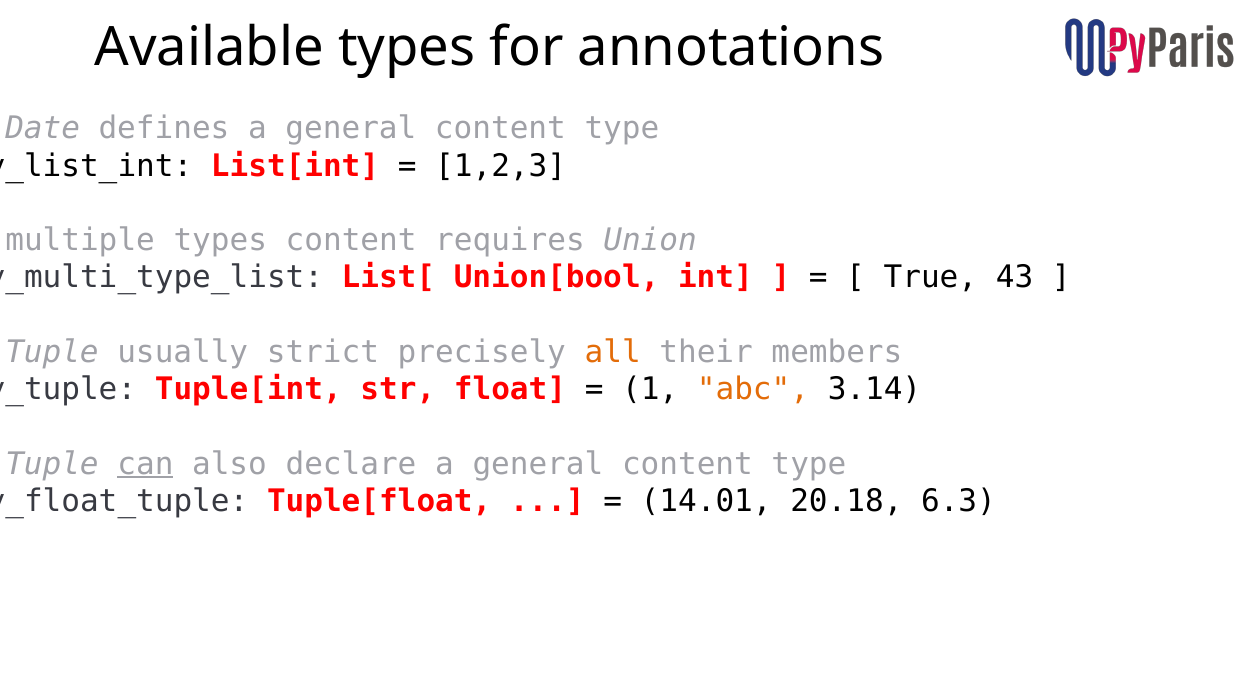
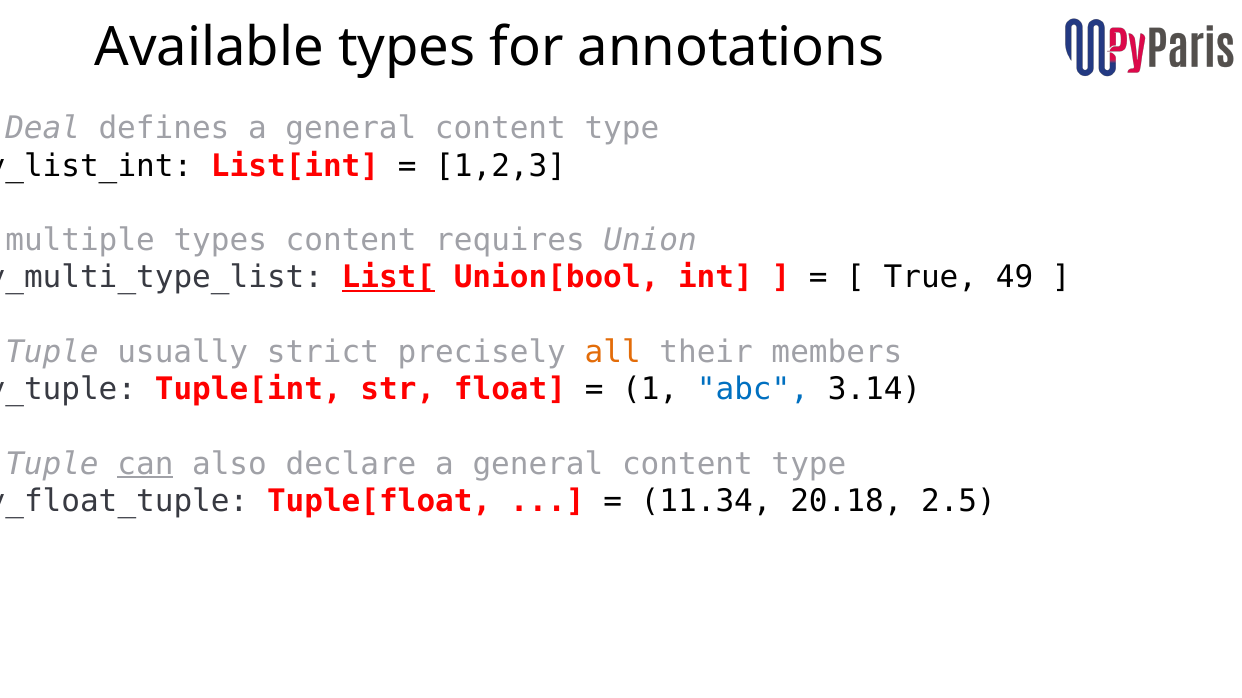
Date: Date -> Deal
List[ underline: none -> present
43: 43 -> 49
abc colour: orange -> blue
14.01: 14.01 -> 11.34
6.3: 6.3 -> 2.5
